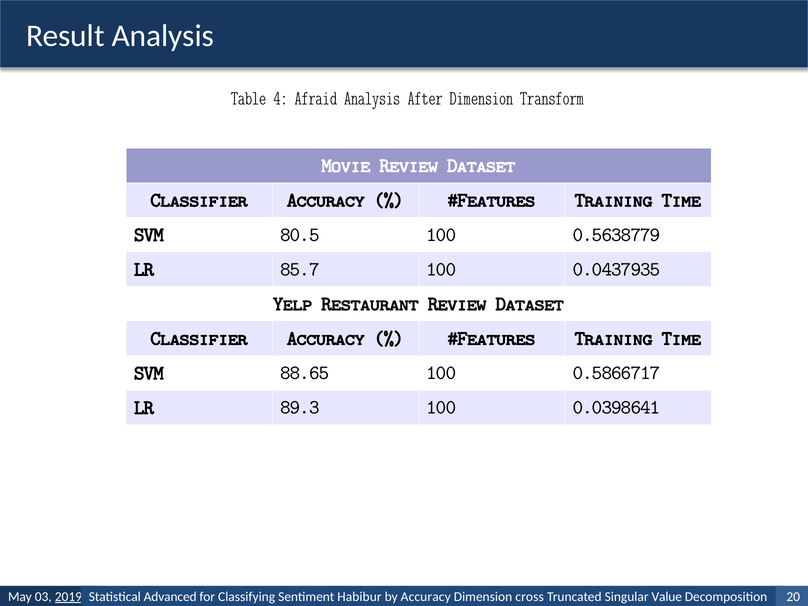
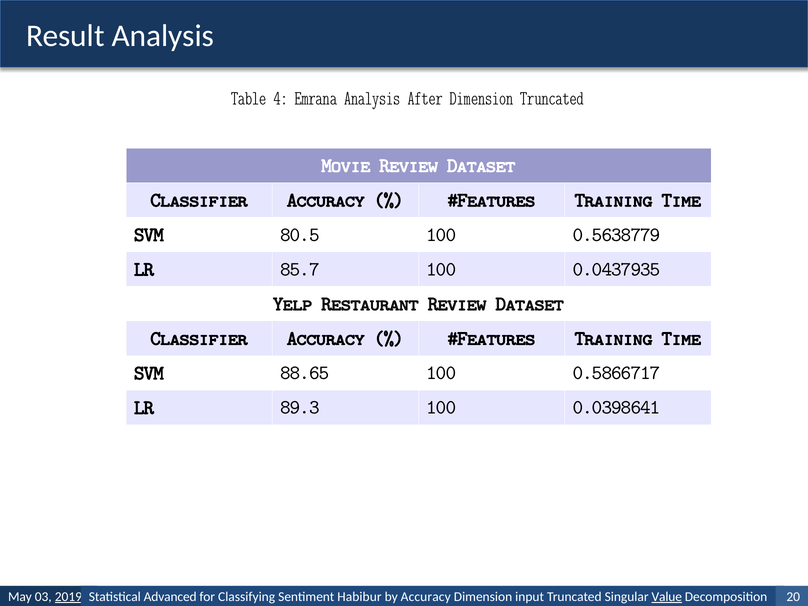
Afraid: Afraid -> Emrana
Dimension Transform: Transform -> Truncated
cross: cross -> input
Value underline: none -> present
